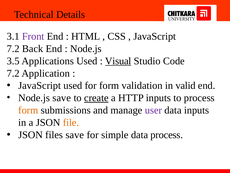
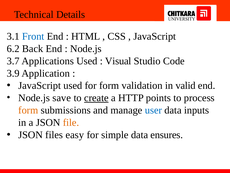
Front colour: purple -> blue
7.2 at (13, 49): 7.2 -> 6.2
3.5: 3.5 -> 3.7
Visual underline: present -> none
7.2 at (13, 73): 7.2 -> 3.9
HTTP inputs: inputs -> points
user colour: purple -> blue
files save: save -> easy
data process: process -> ensures
